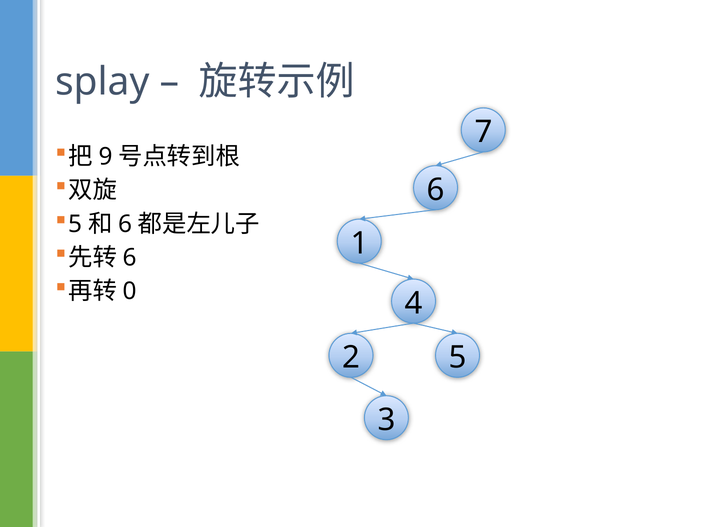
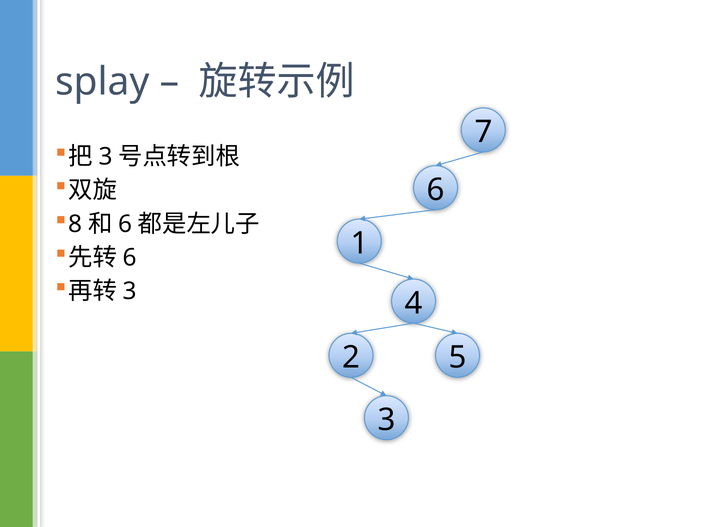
9 at (106, 157): 9 -> 3
5 at (75, 224): 5 -> 8
0 at (130, 291): 0 -> 3
